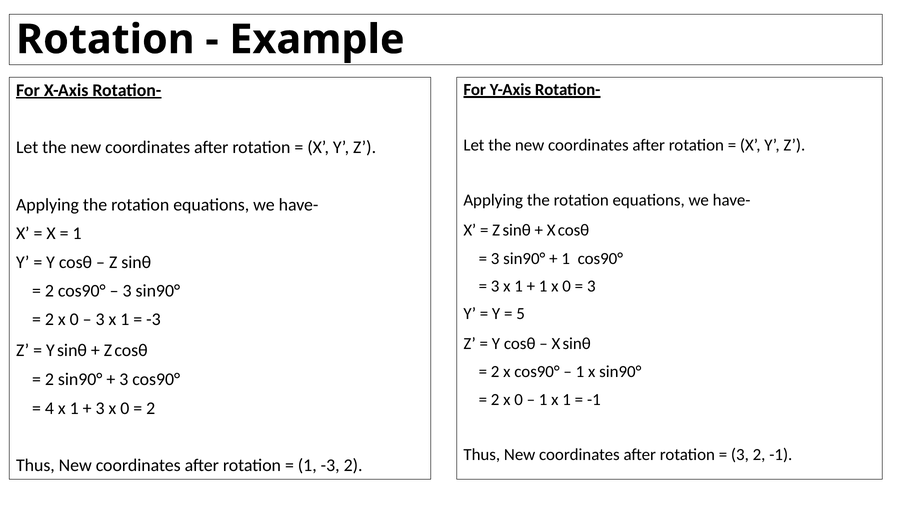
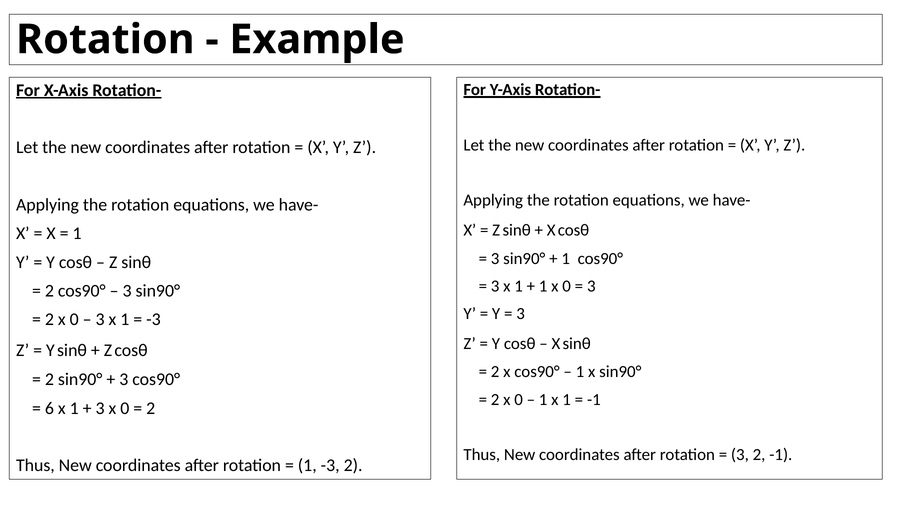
5 at (521, 314): 5 -> 3
4: 4 -> 6
